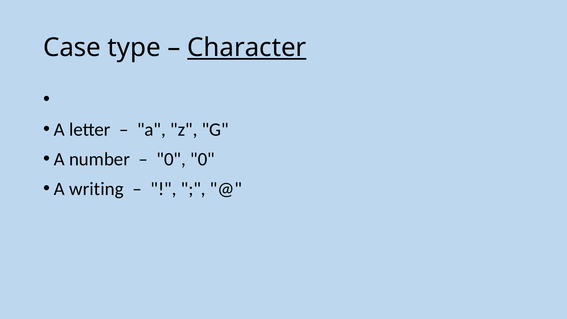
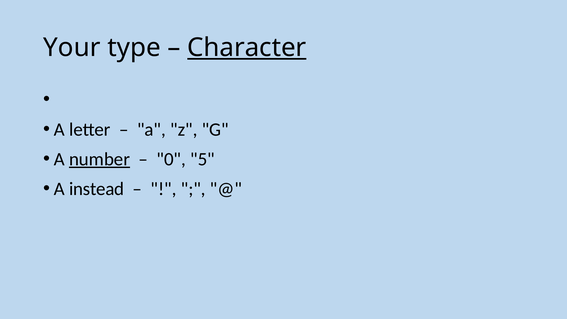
Case: Case -> Your
number underline: none -> present
0 0: 0 -> 5
writing: writing -> instead
